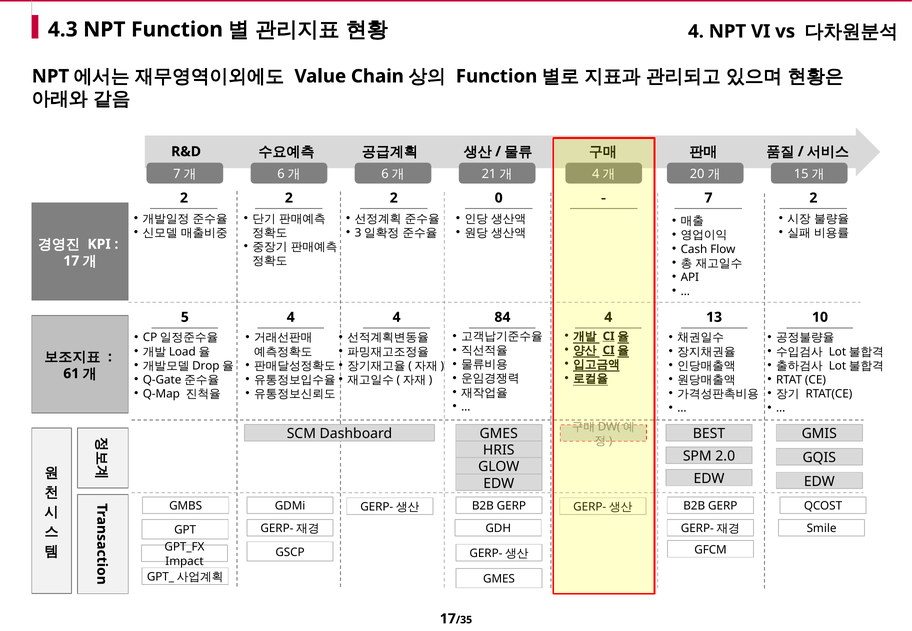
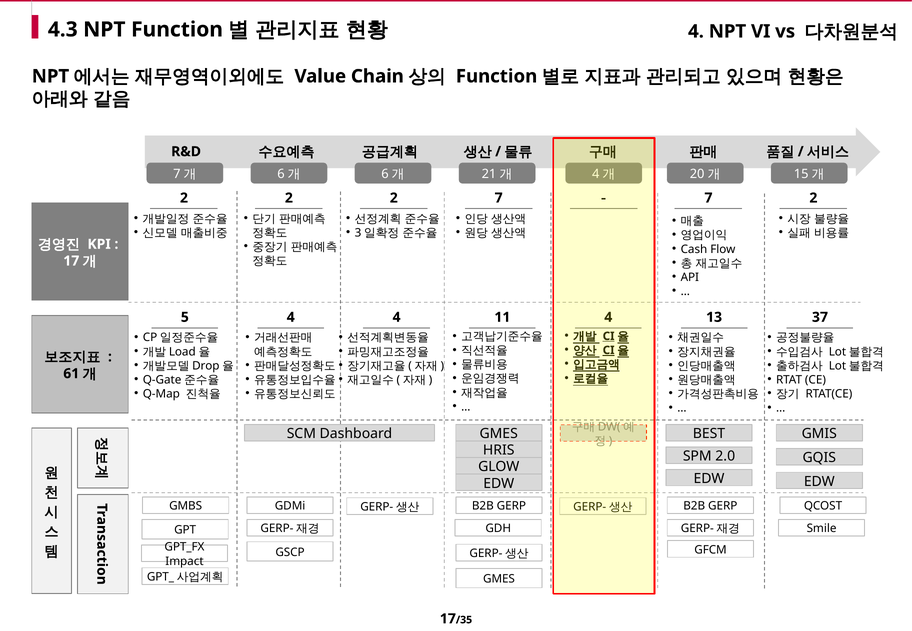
2 0: 0 -> 7
84: 84 -> 11
10: 10 -> 37
